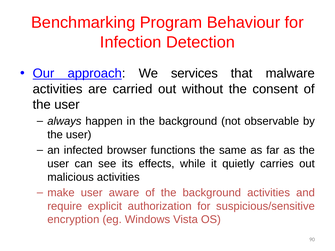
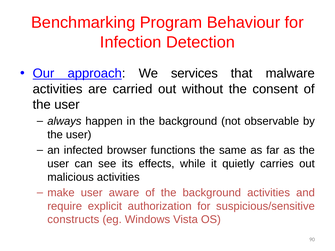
encryption: encryption -> constructs
